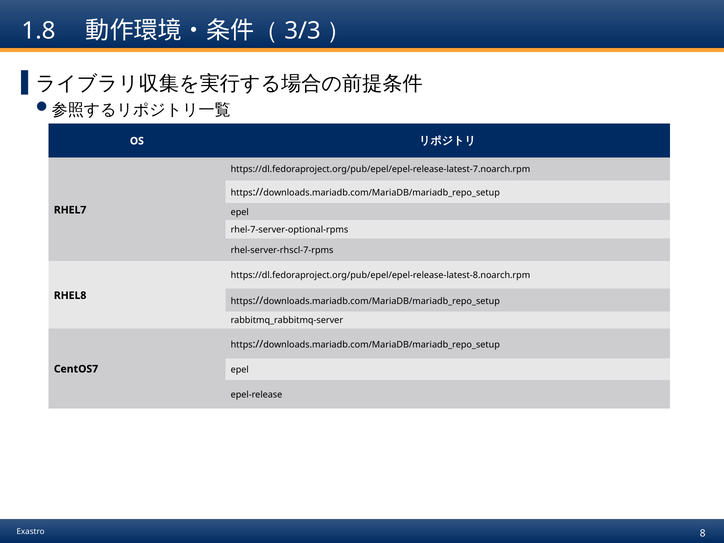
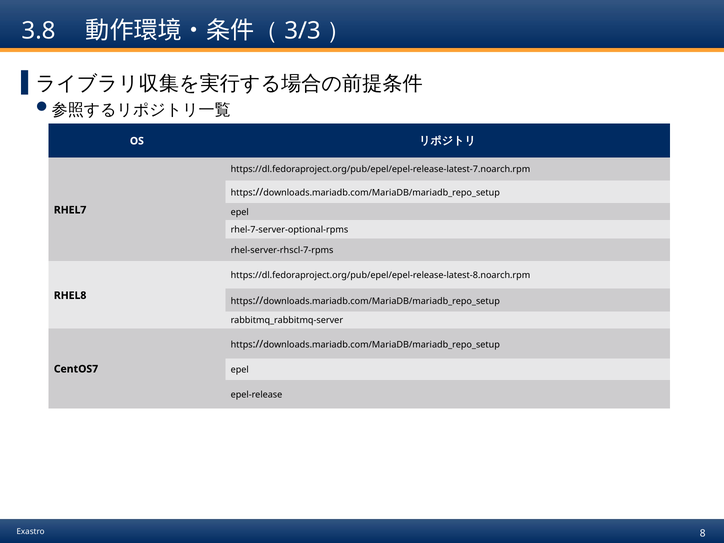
1.8: 1.8 -> 3.8
